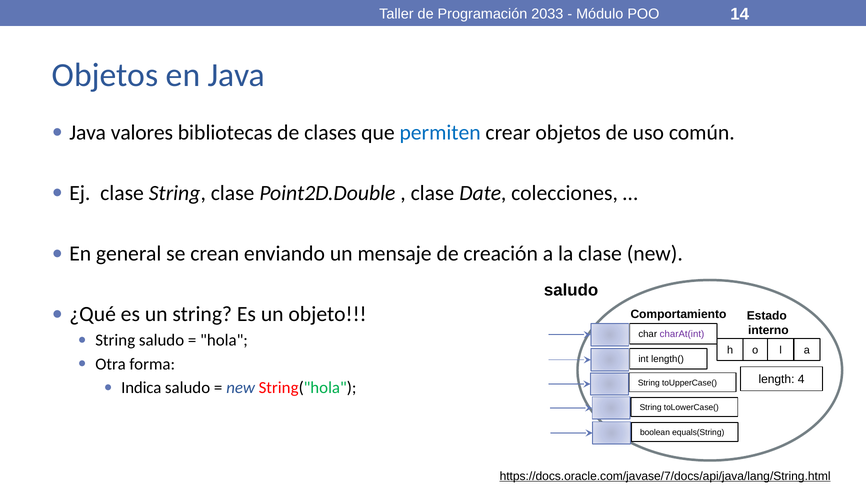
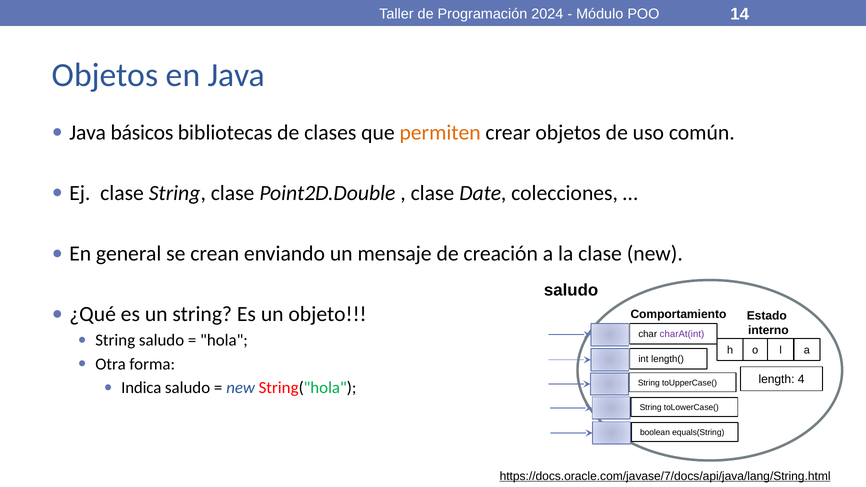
2033: 2033 -> 2024
valores: valores -> básicos
permiten colour: blue -> orange
